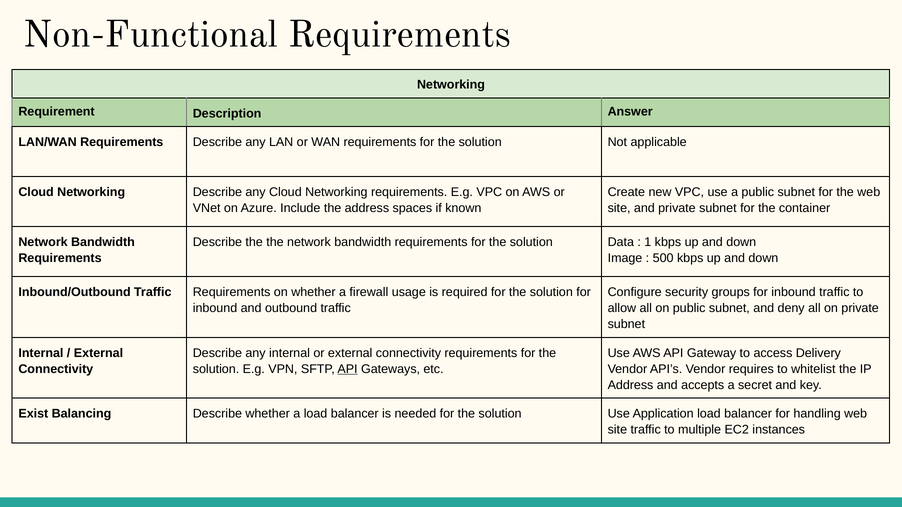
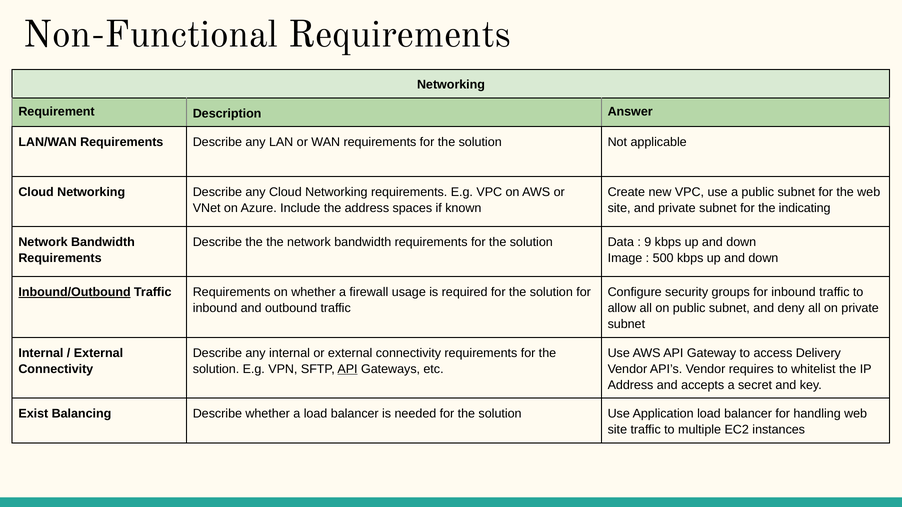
container: container -> indicating
1: 1 -> 9
Inbound/Outbound underline: none -> present
